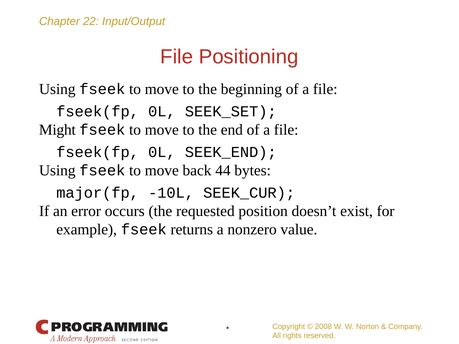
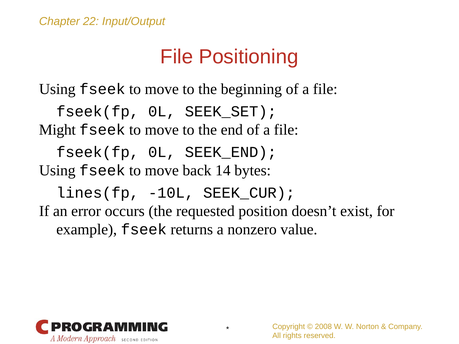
44: 44 -> 14
major(fp: major(fp -> lines(fp
